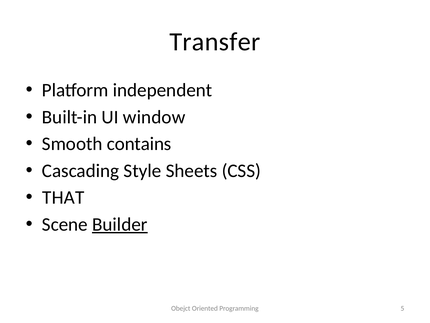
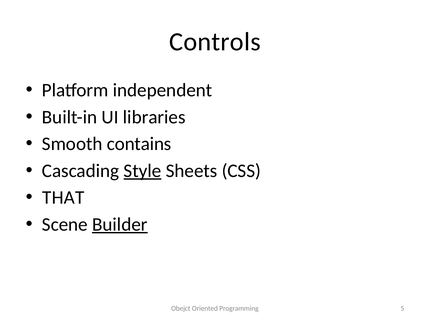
Transfer: Transfer -> Controls
window: window -> libraries
Style underline: none -> present
